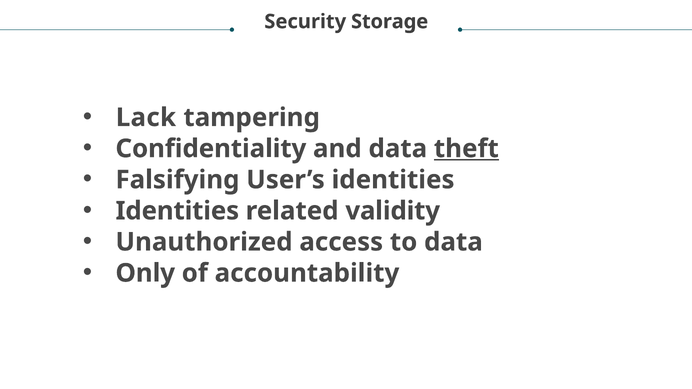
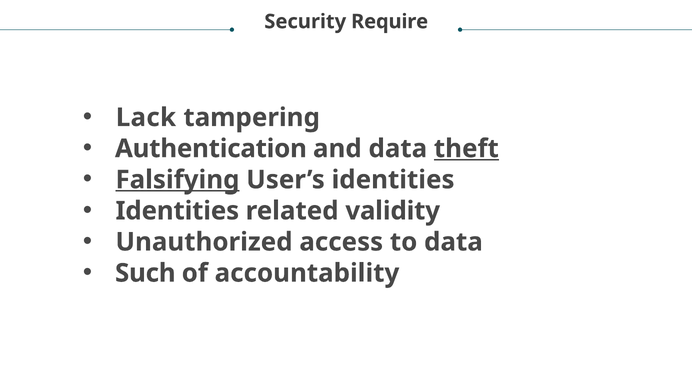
Storage: Storage -> Require
Confidentiality: Confidentiality -> Authentication
Falsifying underline: none -> present
Only: Only -> Such
